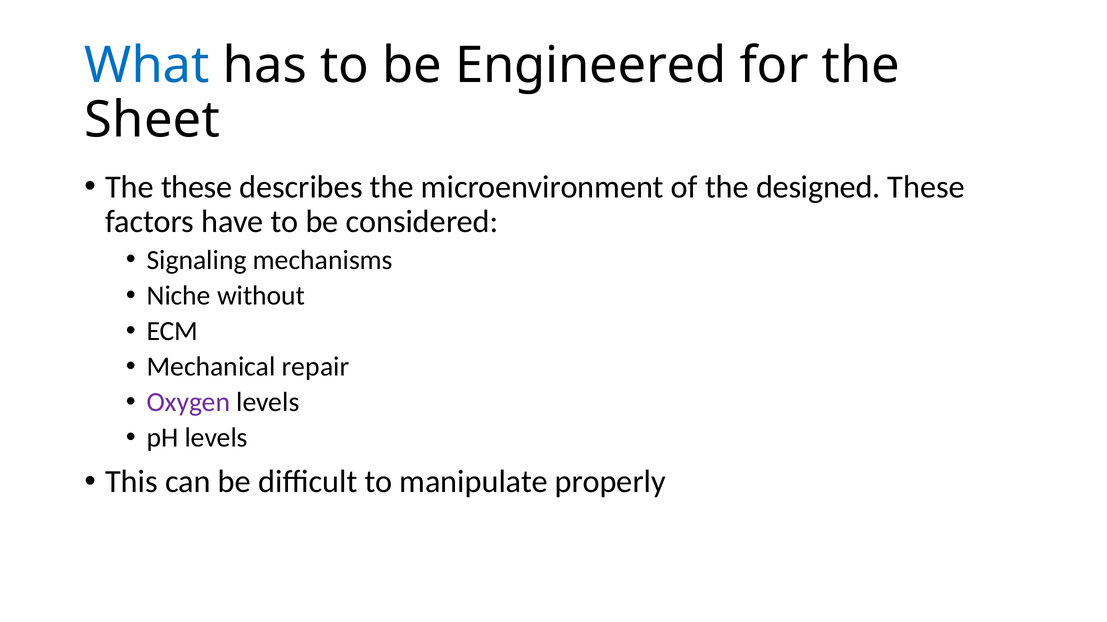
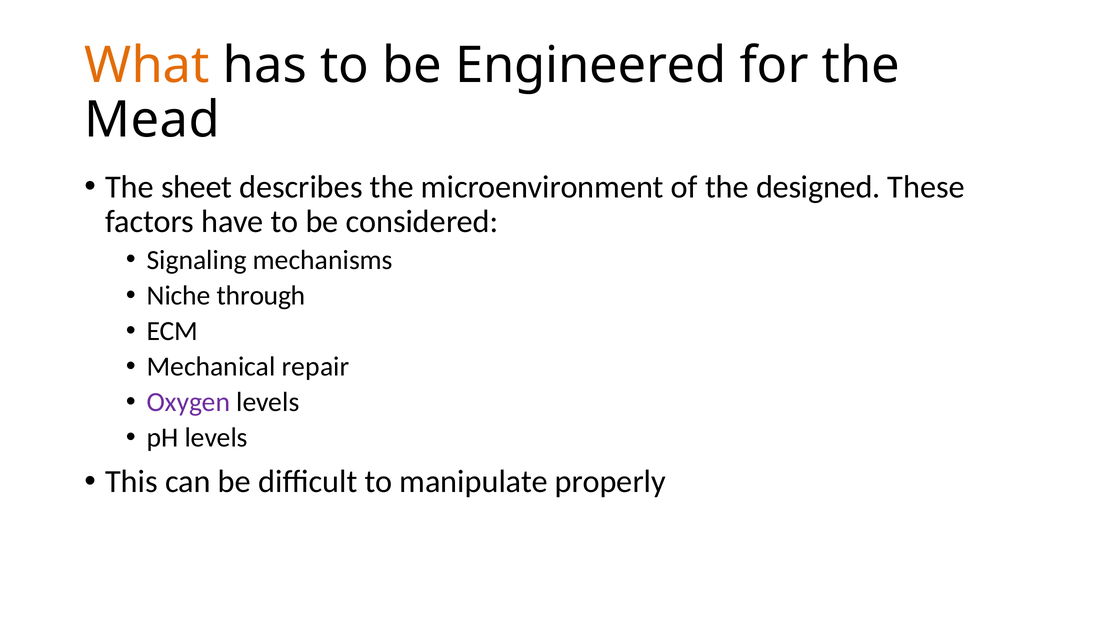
What colour: blue -> orange
Sheet: Sheet -> Mead
The these: these -> sheet
without: without -> through
